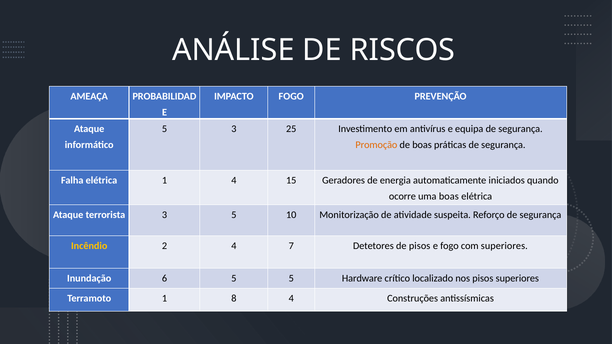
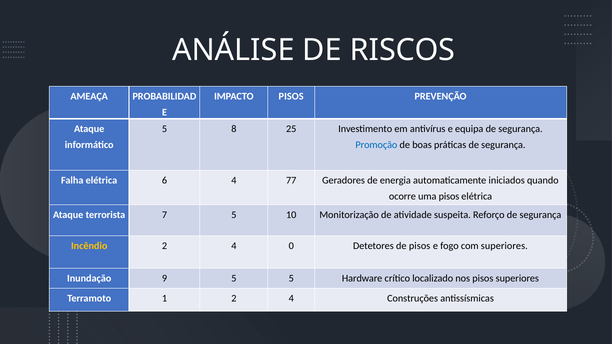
IMPACTO FOGO: FOGO -> PISOS
5 3: 3 -> 8
Promoção colour: orange -> blue
elétrica 1: 1 -> 6
15: 15 -> 77
uma boas: boas -> pisos
terrorista 3: 3 -> 7
7: 7 -> 0
6: 6 -> 9
1 8: 8 -> 2
